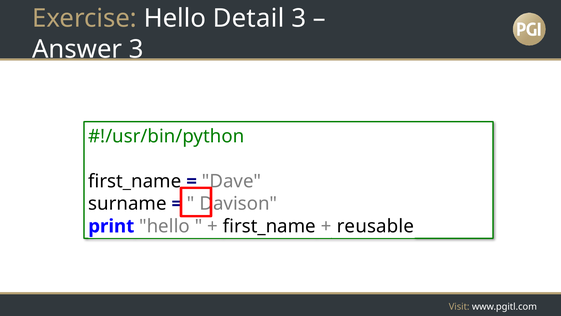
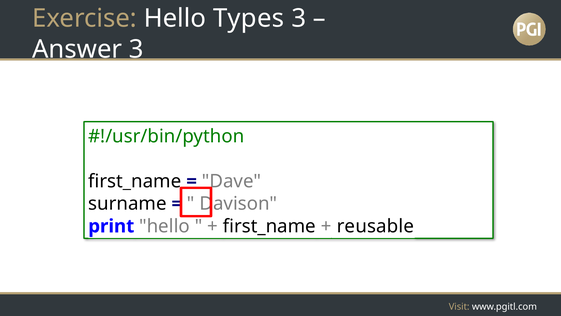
Detail: Detail -> Types
